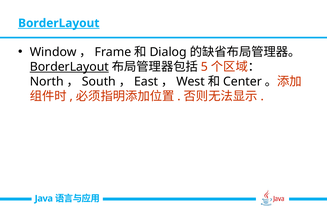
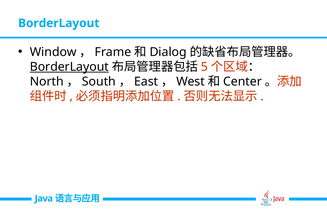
BorderLayout at (59, 23) underline: present -> none
